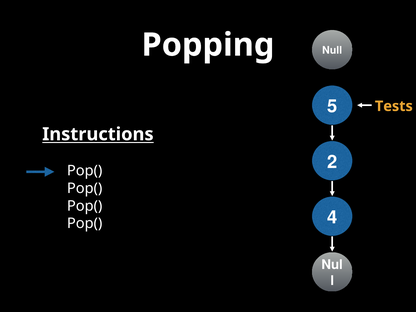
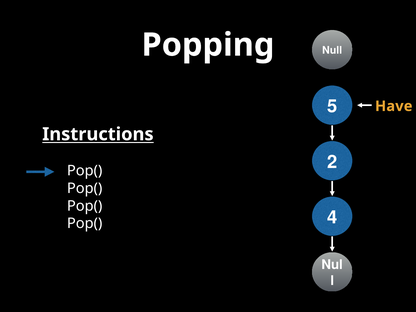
Tests: Tests -> Have
